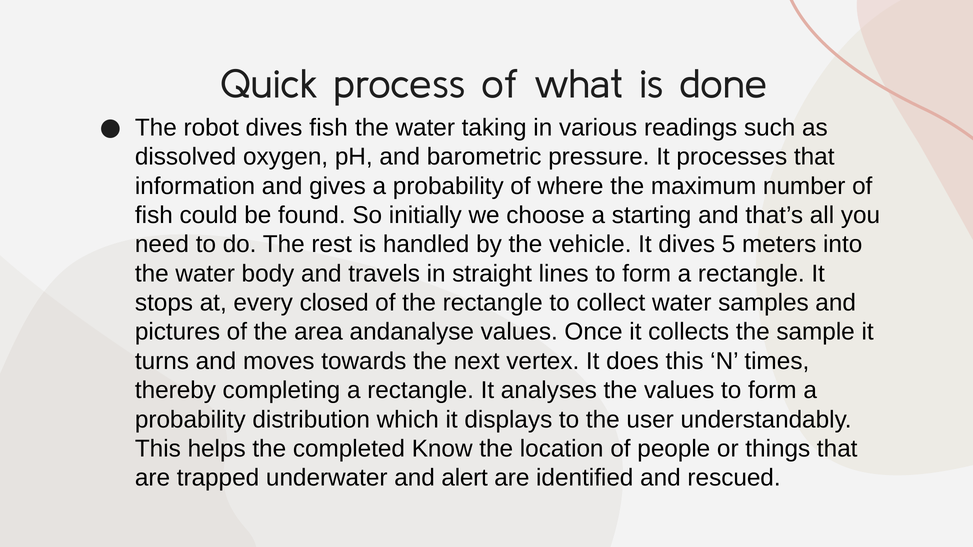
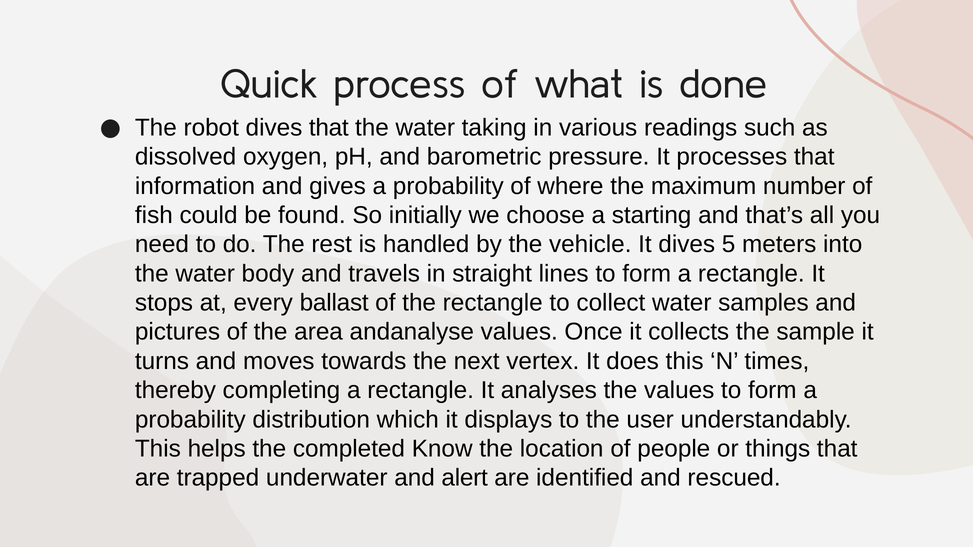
dives fish: fish -> that
closed: closed -> ballast
